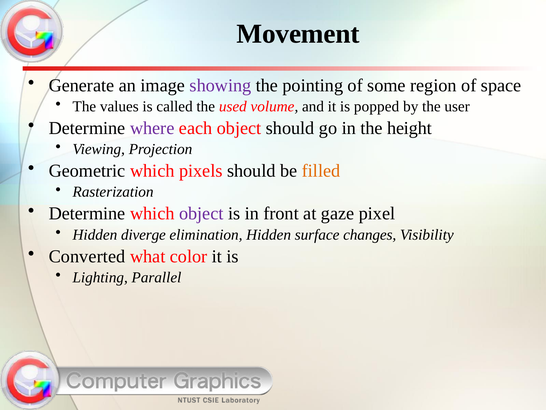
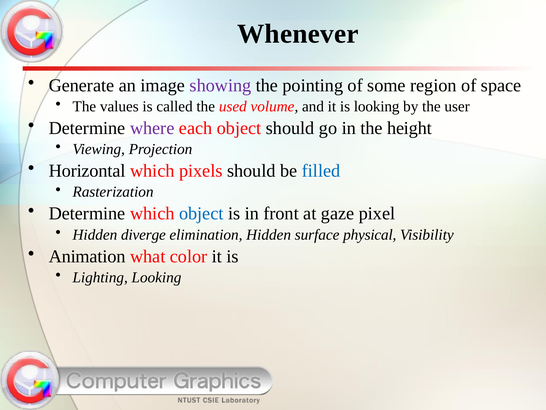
Movement: Movement -> Whenever
is popped: popped -> looking
Geometric: Geometric -> Horizontal
filled colour: orange -> blue
object at (201, 213) colour: purple -> blue
changes: changes -> physical
Converted: Converted -> Animation
Lighting Parallel: Parallel -> Looking
